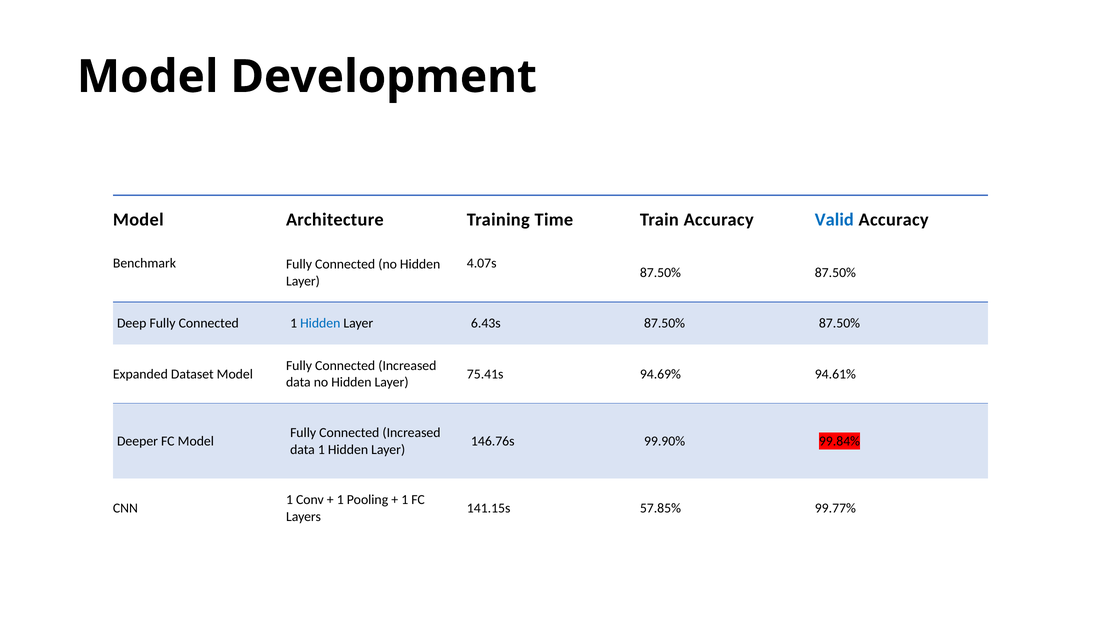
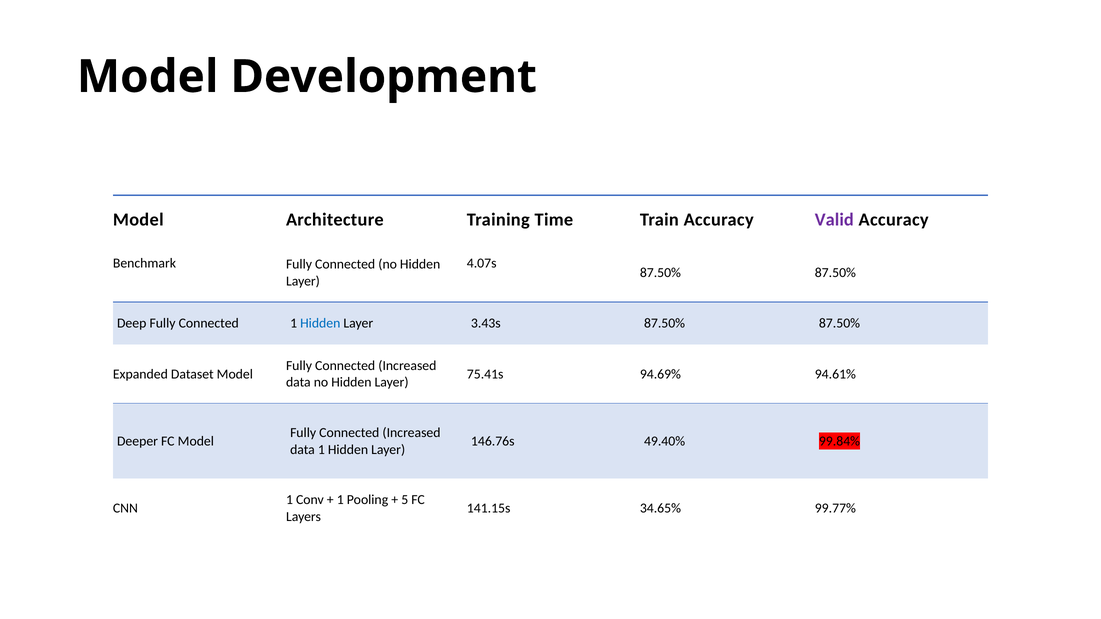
Valid colour: blue -> purple
6.43s: 6.43s -> 3.43s
99.90%: 99.90% -> 49.40%
1 at (405, 500): 1 -> 5
57.85%: 57.85% -> 34.65%
